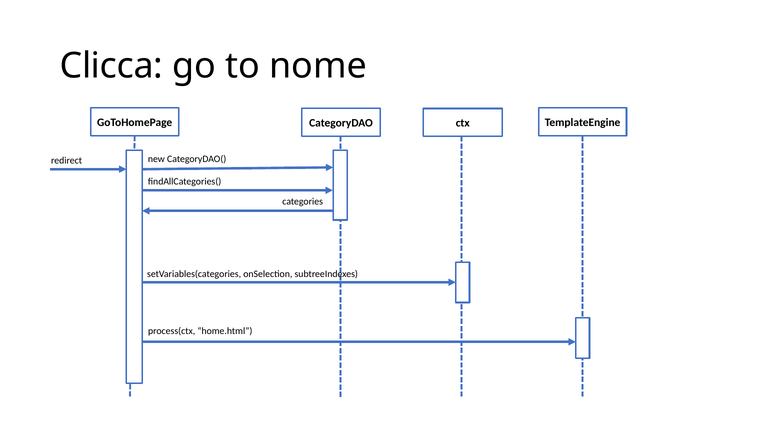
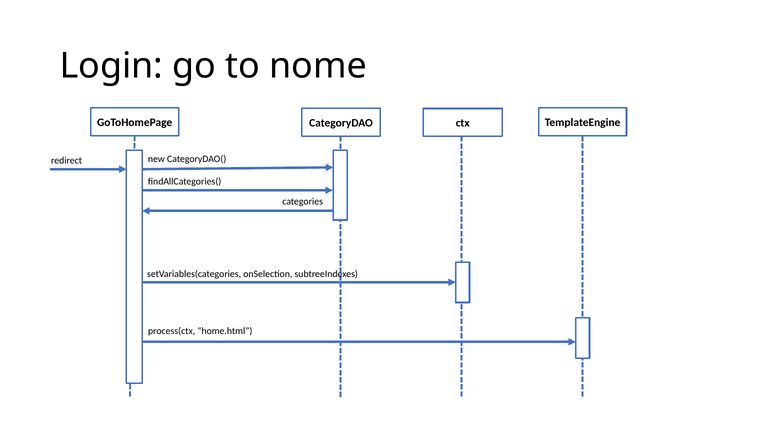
Clicca: Clicca -> Login
